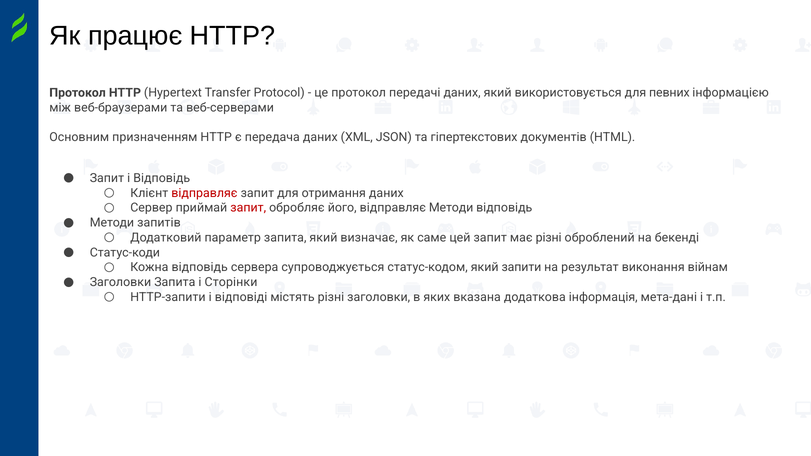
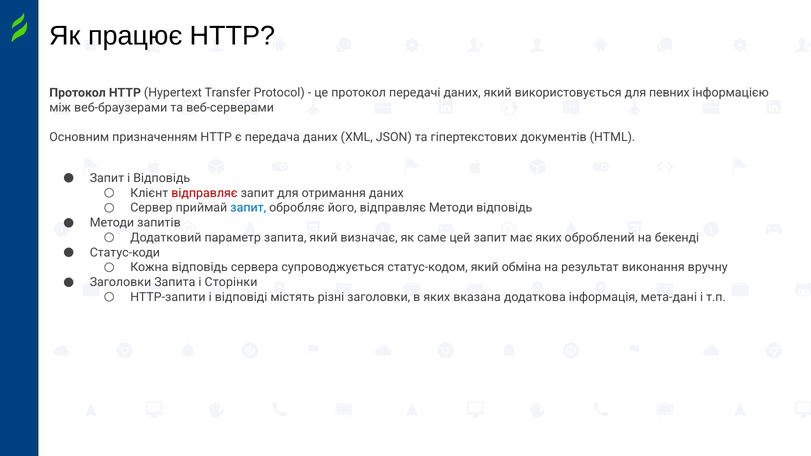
запит at (248, 208) colour: red -> blue
має різні: різні -> яких
запити: запити -> обміна
війнам: війнам -> вручну
